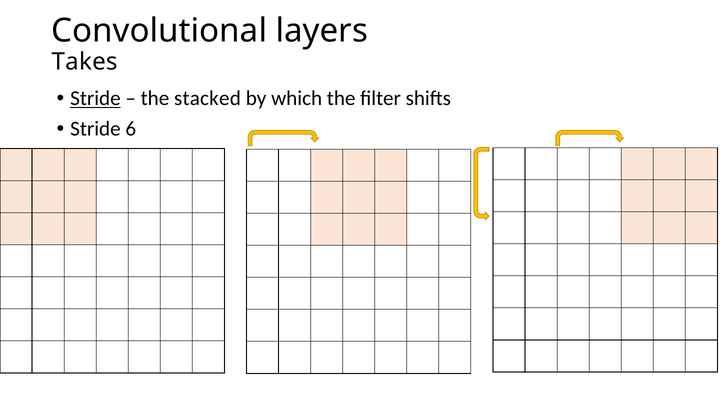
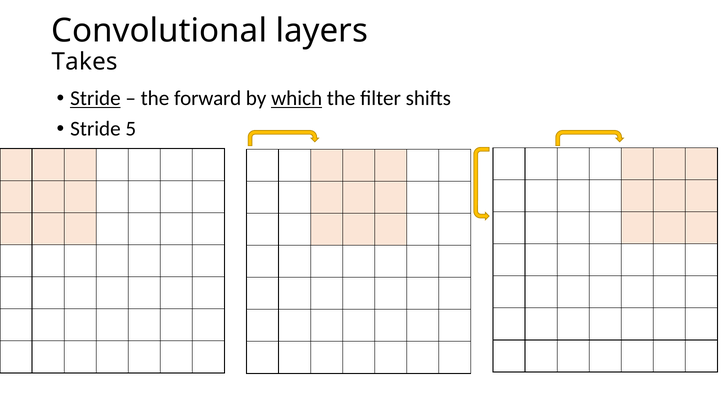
stacked: stacked -> forward
which underline: none -> present
6: 6 -> 5
